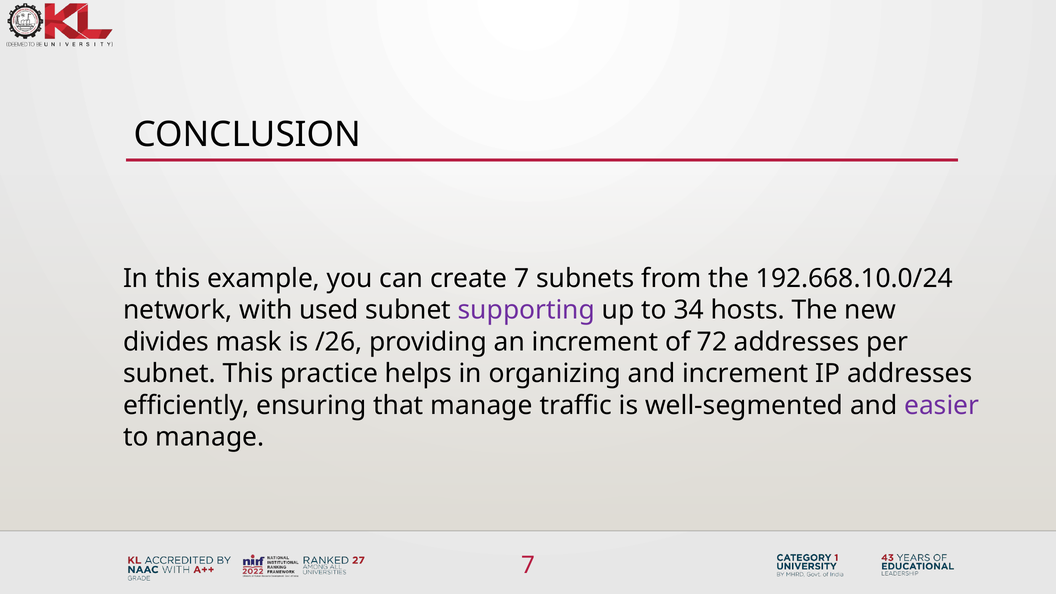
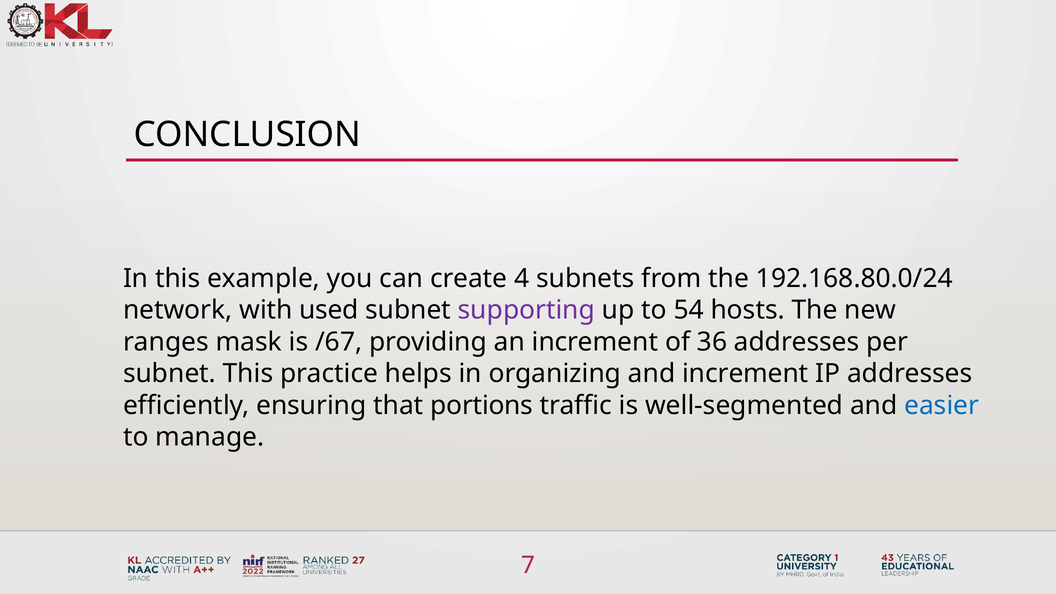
create 7: 7 -> 4
192.668.10.0/24: 192.668.10.0/24 -> 192.168.80.0/24
34: 34 -> 54
divides: divides -> ranges
/26: /26 -> /67
72: 72 -> 36
that manage: manage -> portions
easier colour: purple -> blue
